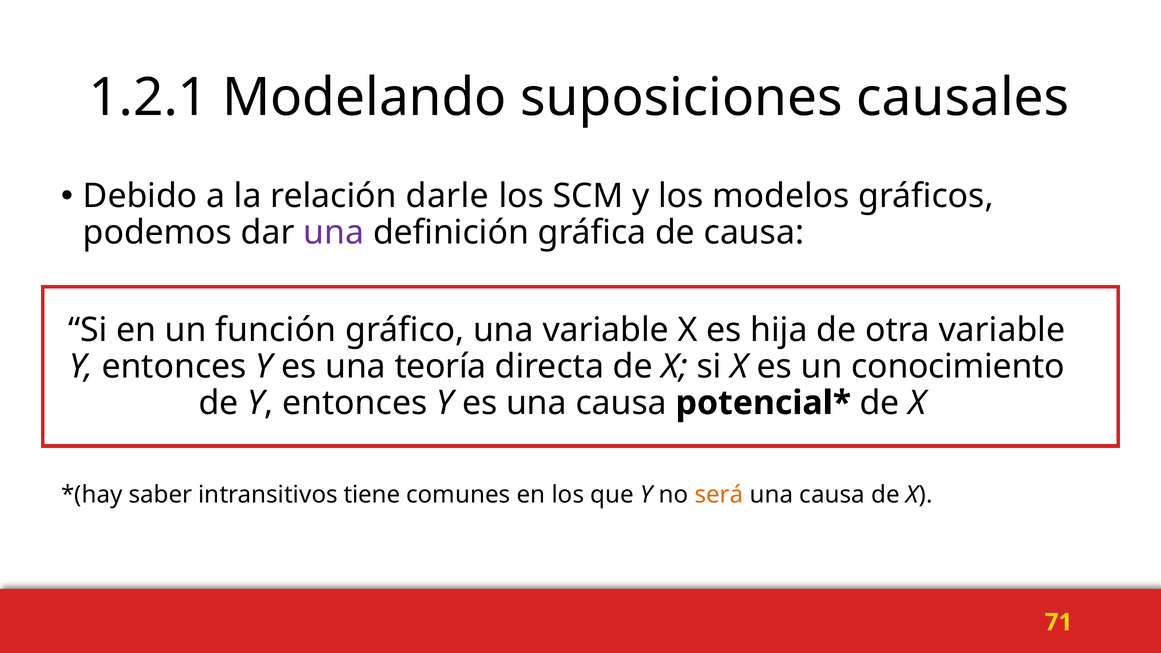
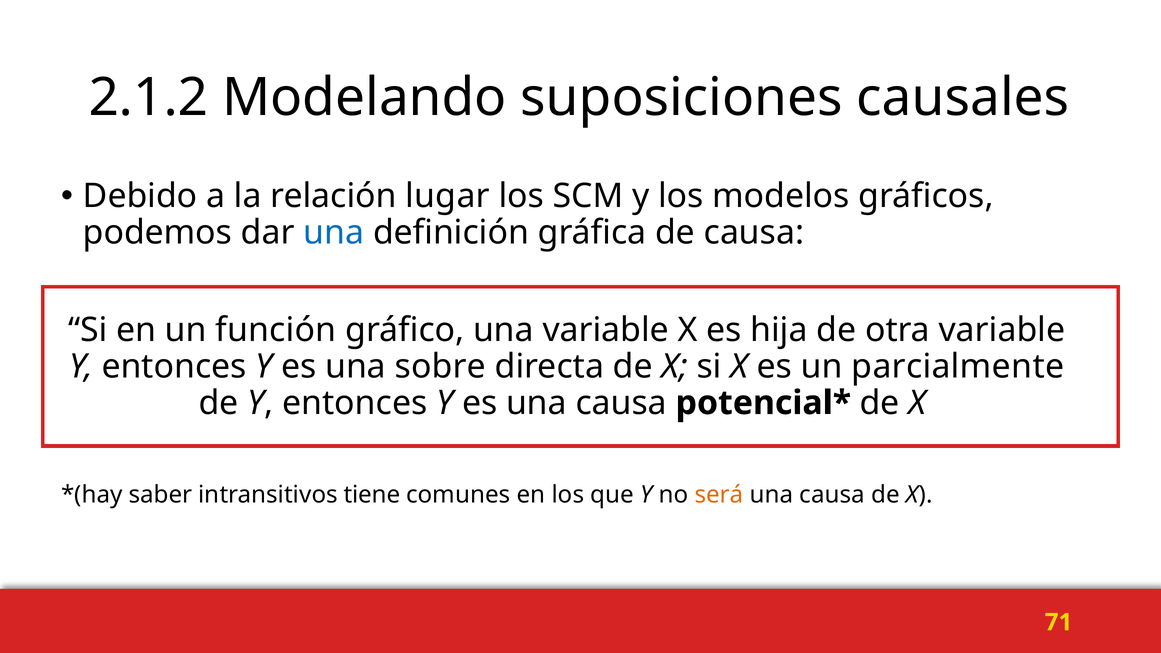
1.2.1: 1.2.1 -> 2.1.2
darle: darle -> lugar
una at (334, 233) colour: purple -> blue
teoría: teoría -> sobre
conocimiento: conocimiento -> parcialmente
